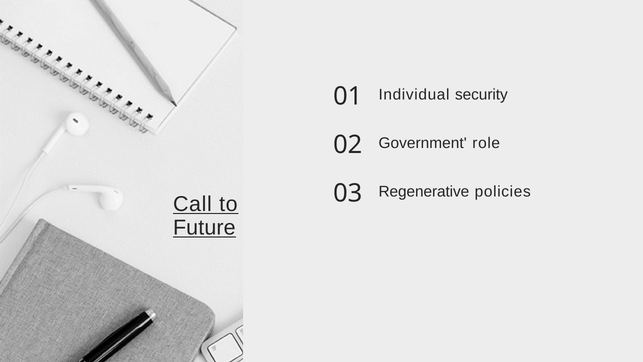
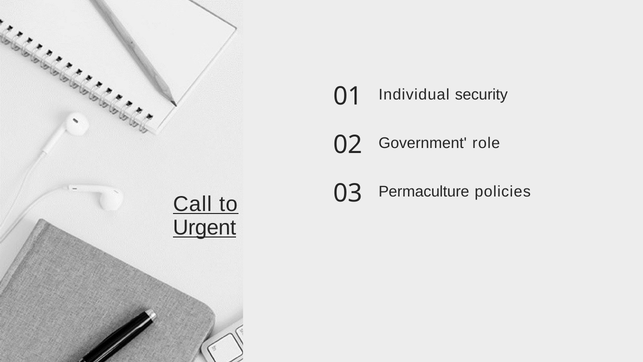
Regenerative: Regenerative -> Permaculture
Future: Future -> Urgent
